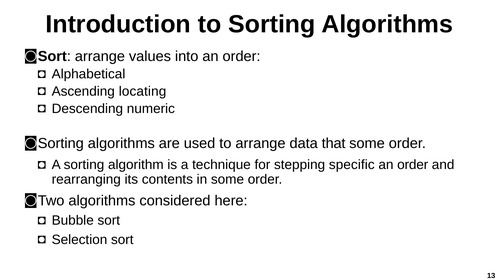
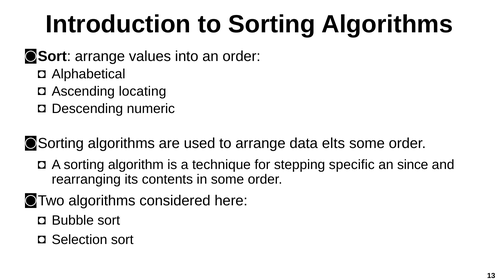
that: that -> elts
order at (413, 165): order -> since
